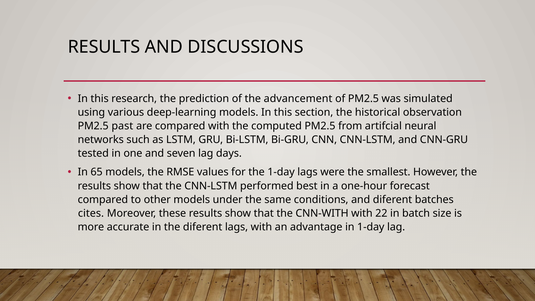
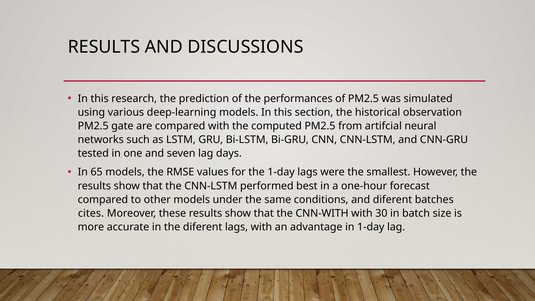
advancement: advancement -> performances
past: past -> gate
22: 22 -> 30
